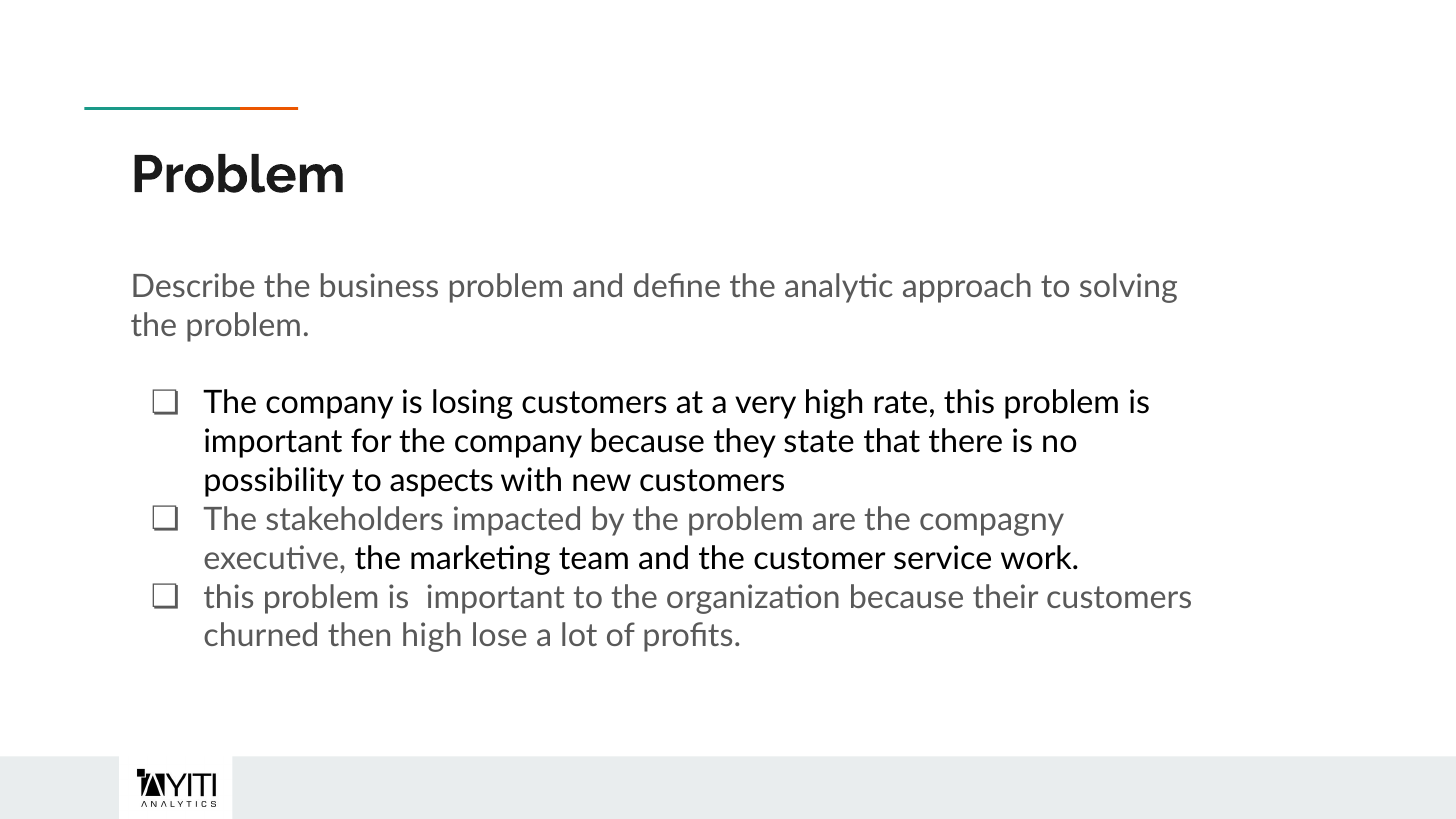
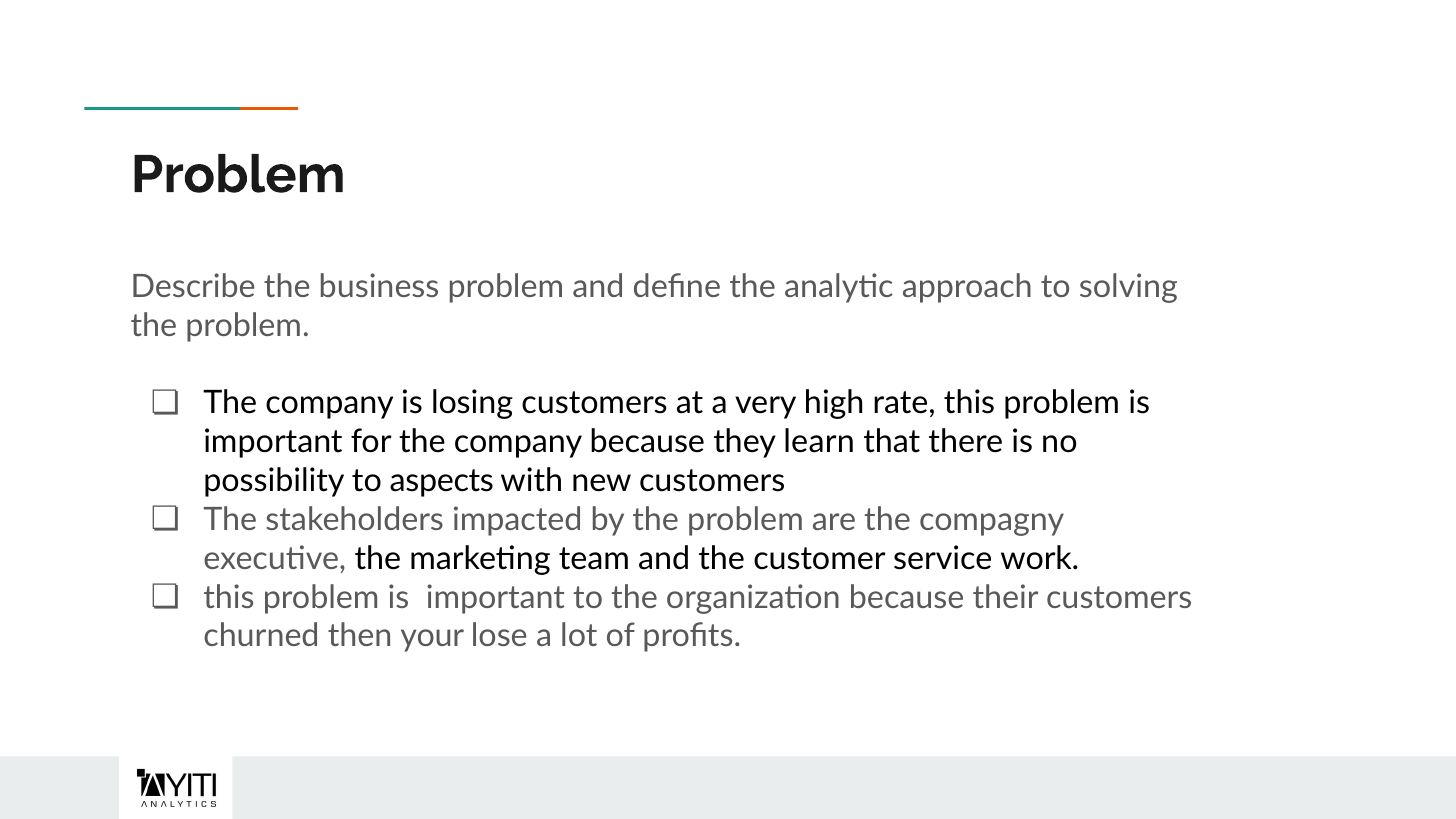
state: state -> learn
then high: high -> your
